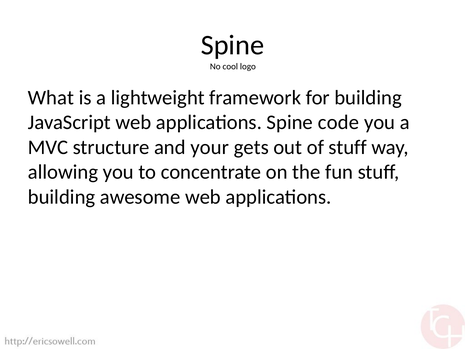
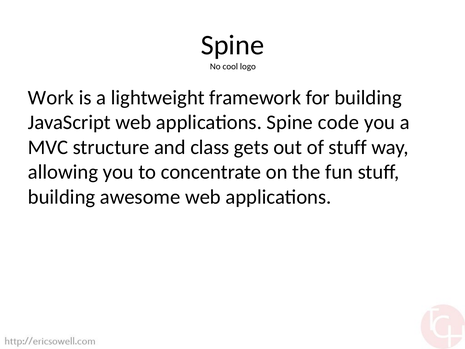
What: What -> Work
your: your -> class
